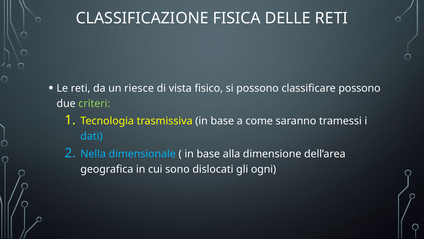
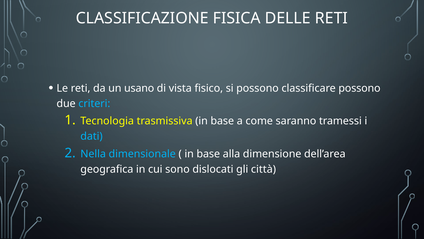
riesce: riesce -> usano
criteri colour: light green -> light blue
ogni: ogni -> città
